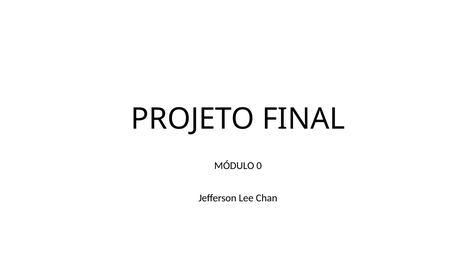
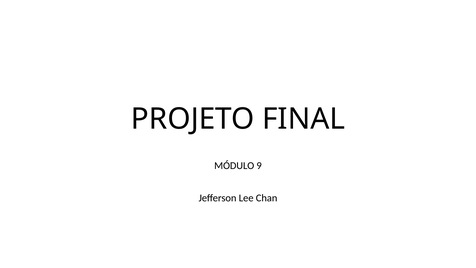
0: 0 -> 9
